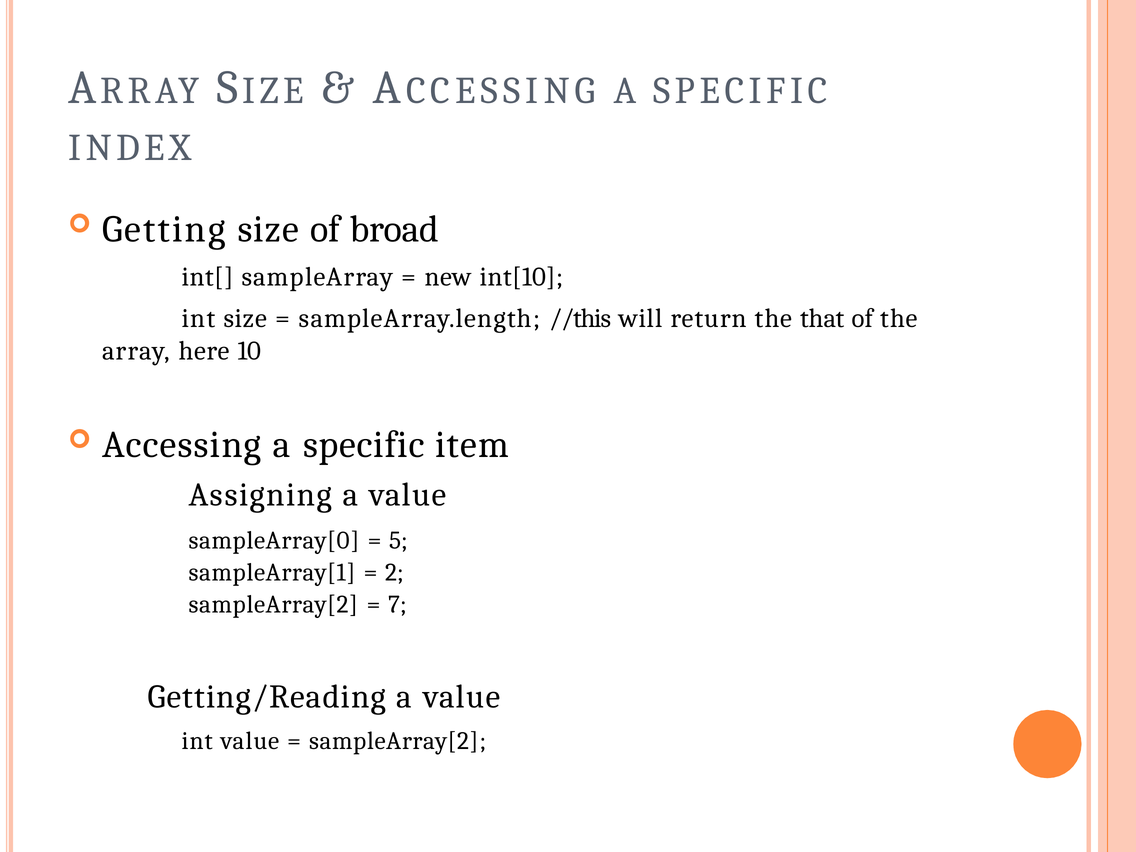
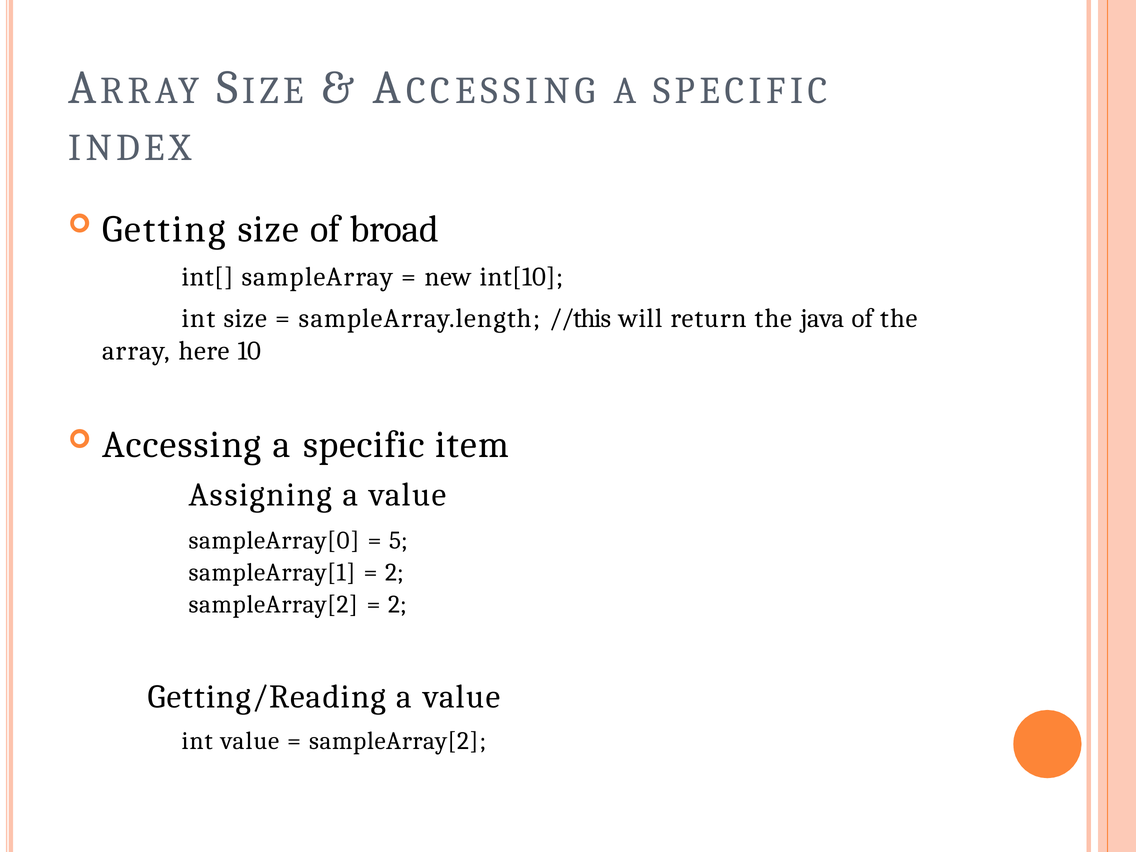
that: that -> java
7 at (397, 605): 7 -> 2
